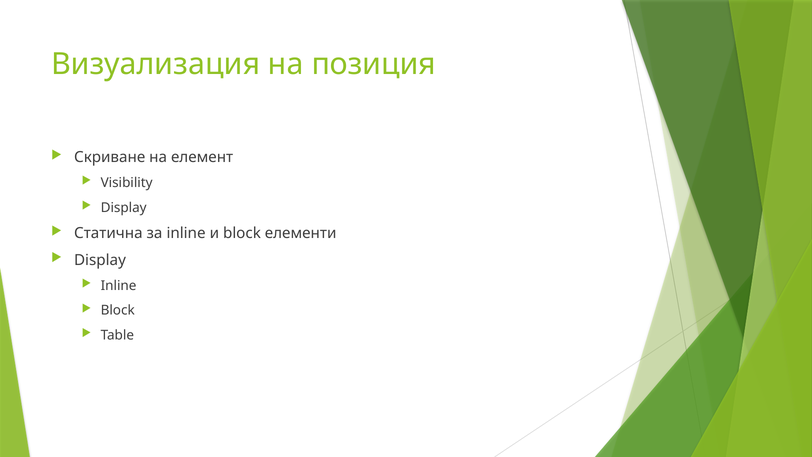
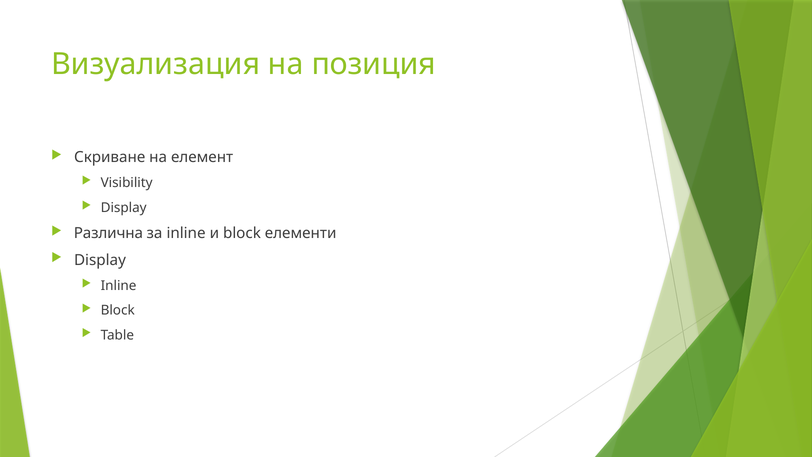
Статична: Статична -> Различна
